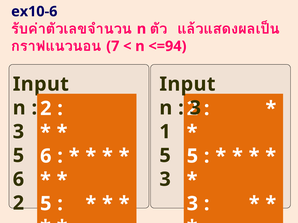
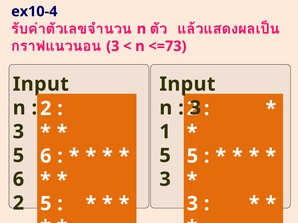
ex10-6: ex10-6 -> ex10-4
7 at (113, 46): 7 -> 3
<=94: <=94 -> <=73
